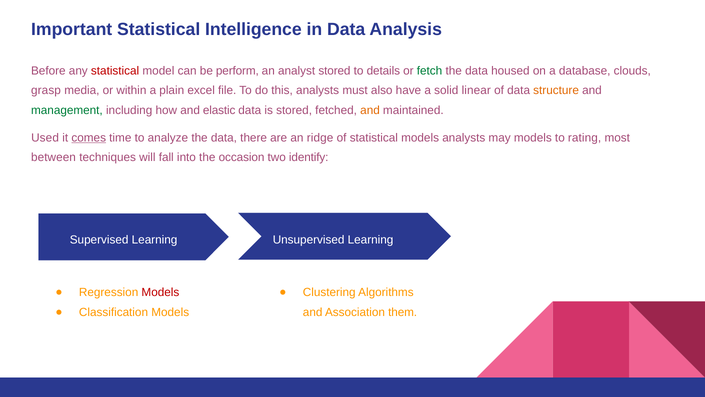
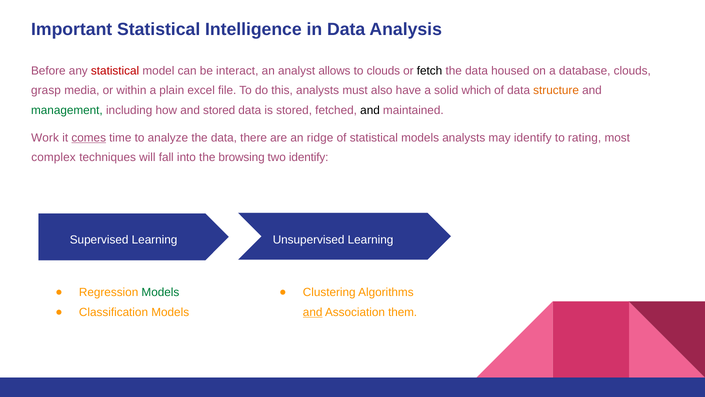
perform: perform -> interact
analyst stored: stored -> allows
to details: details -> clouds
fetch colour: green -> black
linear: linear -> which
and elastic: elastic -> stored
and at (370, 110) colour: orange -> black
Used: Used -> Work
may models: models -> identify
between: between -> complex
occasion: occasion -> browsing
Models at (160, 292) colour: red -> green
and at (313, 312) underline: none -> present
